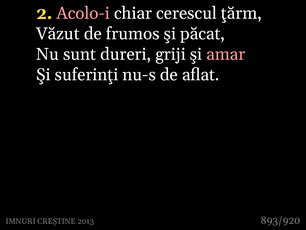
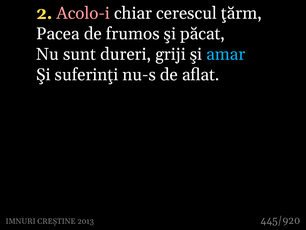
Văzut: Văzut -> Pacea
amar colour: pink -> light blue
893/920: 893/920 -> 445/920
